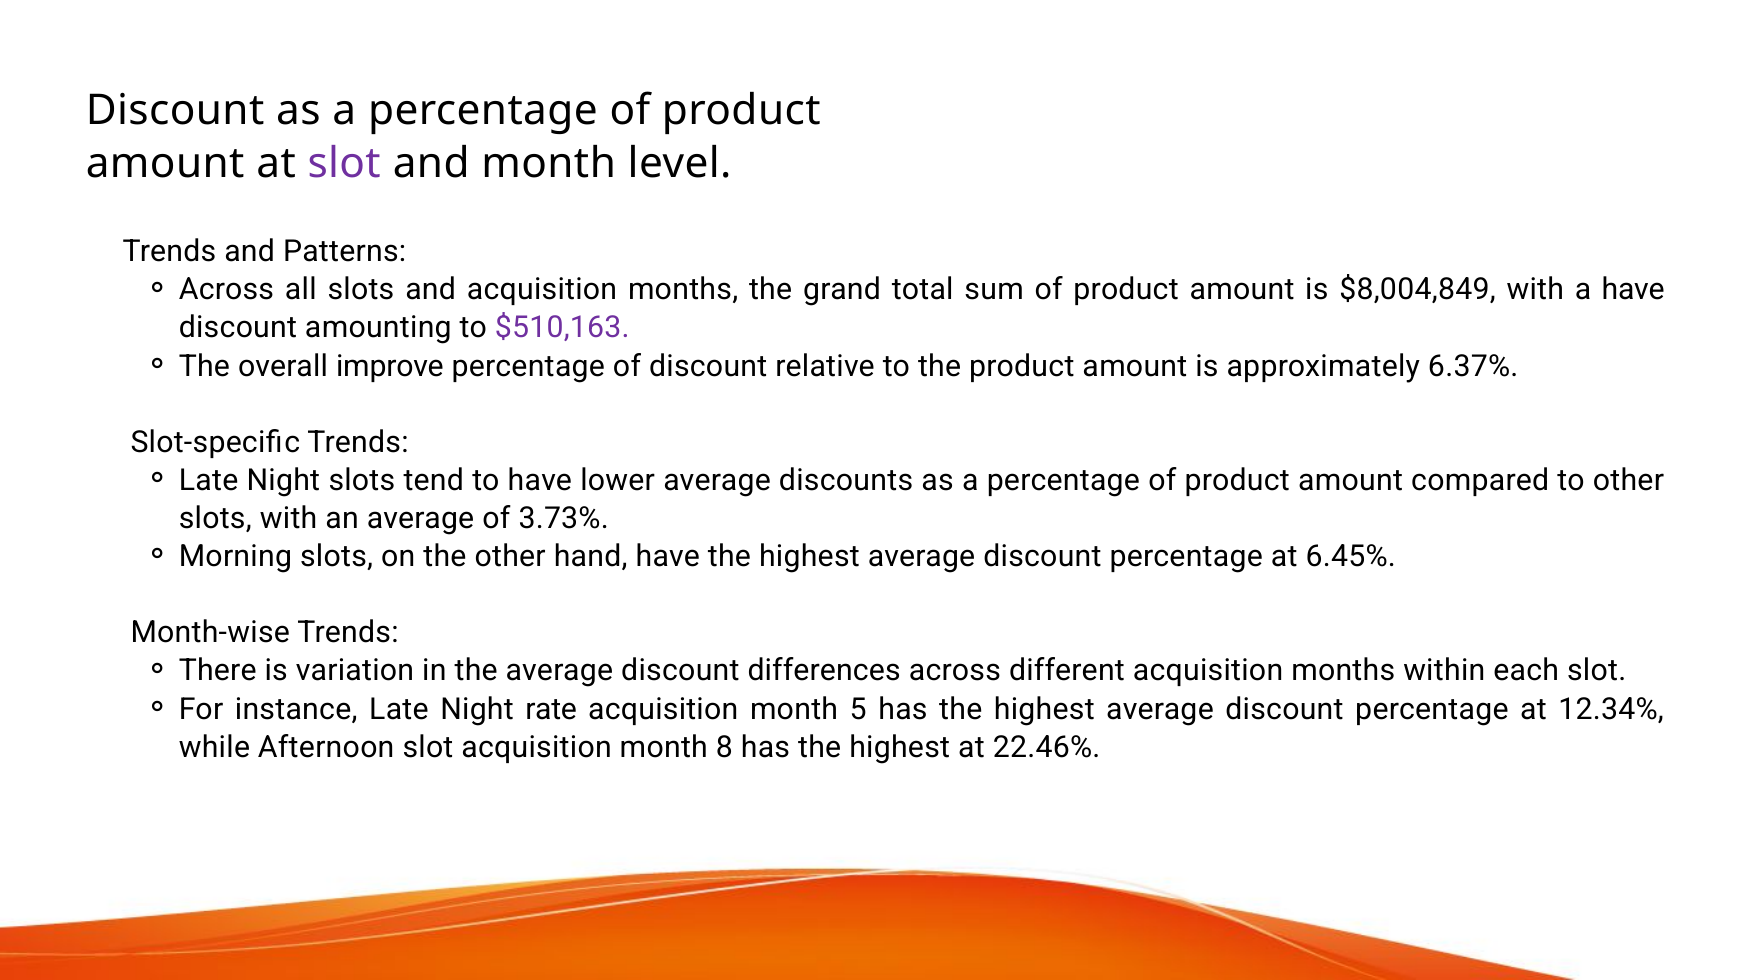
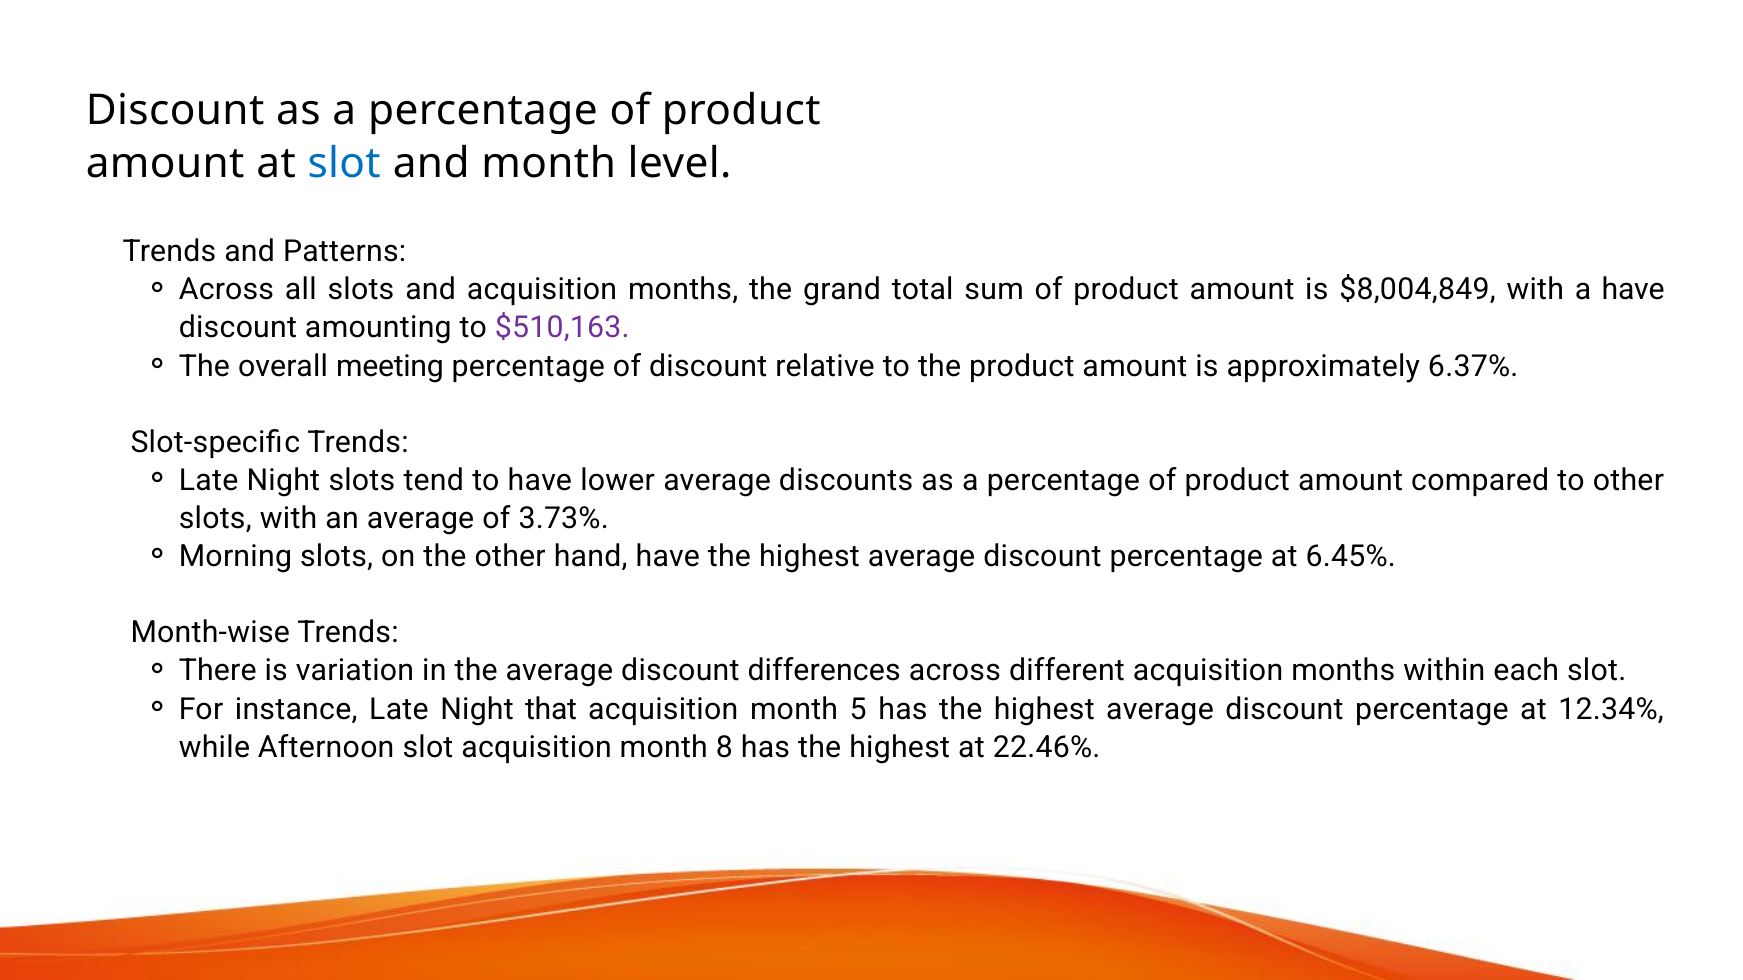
slot at (344, 164) colour: purple -> blue
improve: improve -> meeting
rate: rate -> that
